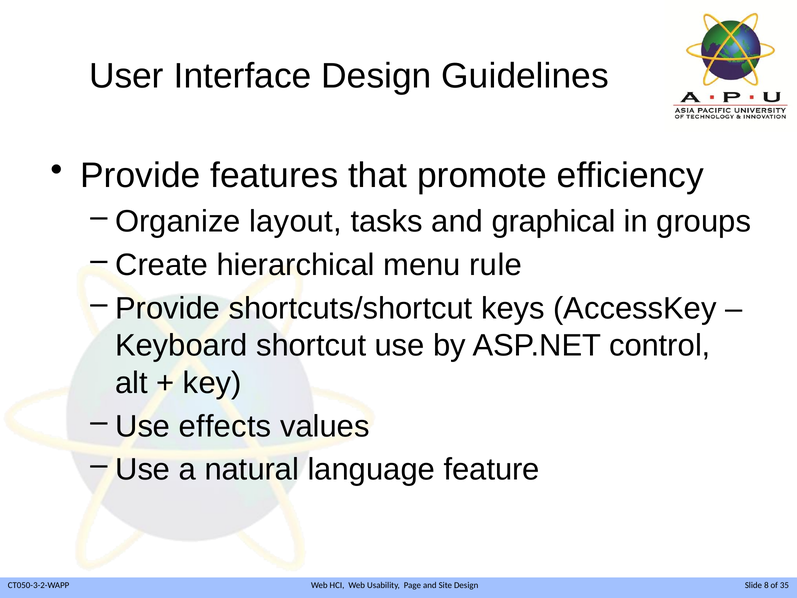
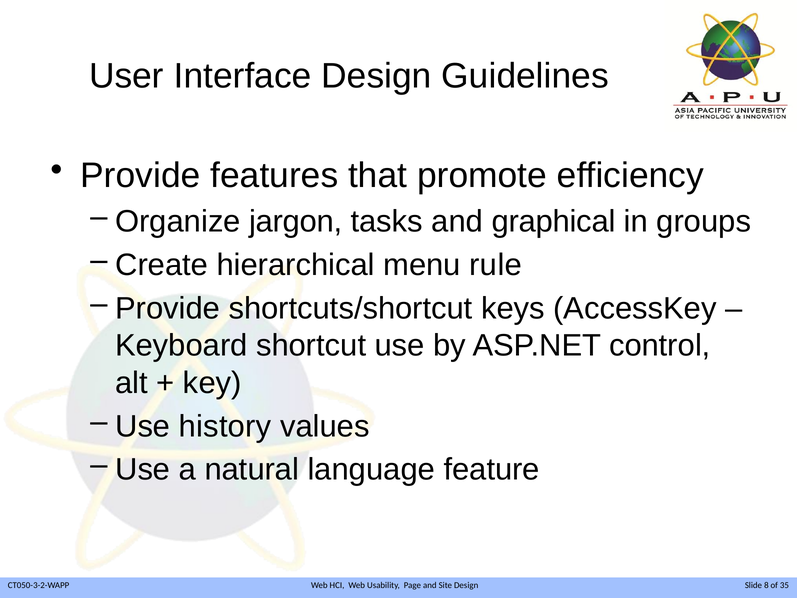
layout: layout -> jargon
effects: effects -> history
